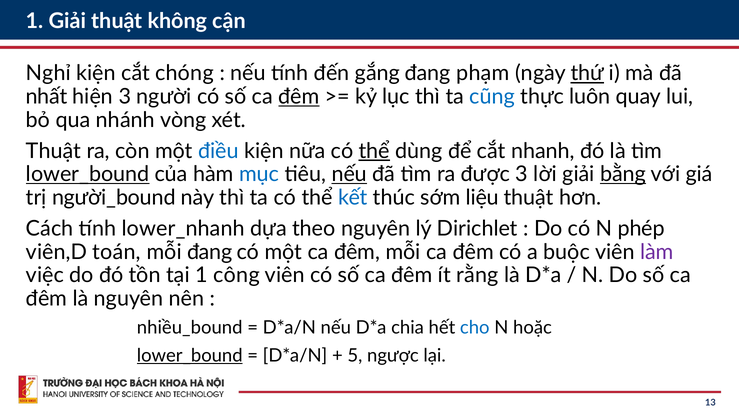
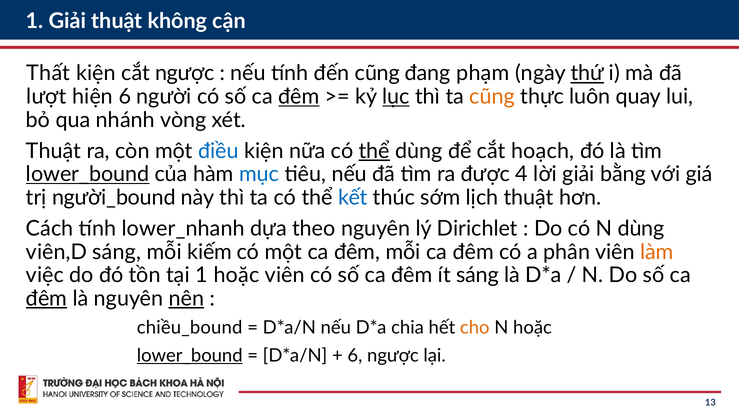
Nghỉ: Nghỉ -> Thất
cắt chóng: chóng -> ngược
đến gắng: gắng -> cũng
nhất: nhất -> lượt
hiện 3: 3 -> 6
lục underline: none -> present
cũng at (492, 97) colour: blue -> orange
nhanh: nhanh -> hoạch
nếu at (349, 174) underline: present -> none
được 3: 3 -> 4
bằng underline: present -> none
liệu: liệu -> lịch
N phép: phép -> dùng
viên,D toán: toán -> sáng
mỗi đang: đang -> kiếm
buộc: buộc -> phân
làm colour: purple -> orange
1 công: công -> hoặc
ít rằng: rằng -> sáng
đêm at (47, 298) underline: none -> present
nên underline: none -> present
nhiều_bound: nhiều_bound -> chiều_bound
cho colour: blue -> orange
5 at (355, 355): 5 -> 6
